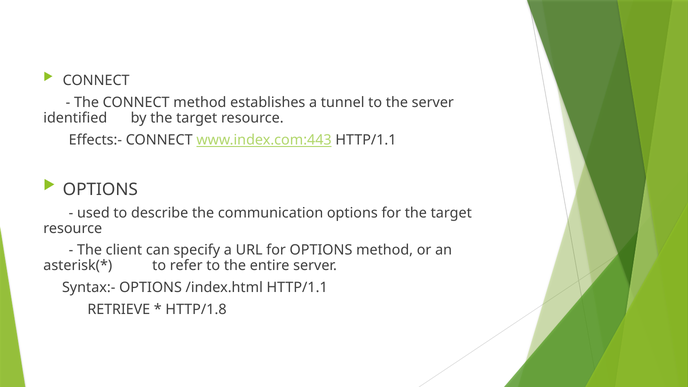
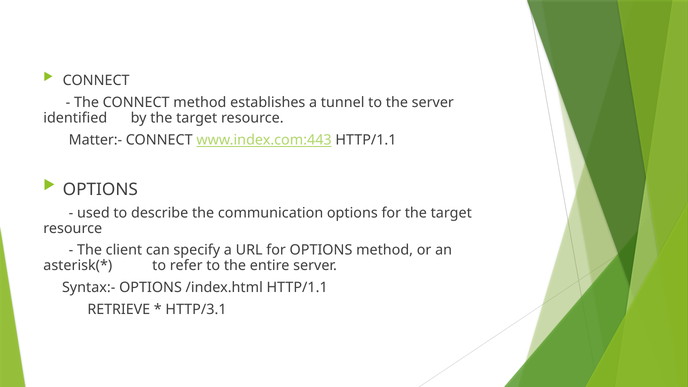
Effects:-: Effects:- -> Matter:-
HTTP/1.8: HTTP/1.8 -> HTTP/3.1
